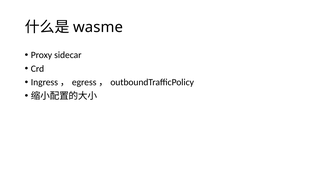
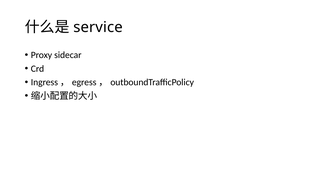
wasme: wasme -> service
